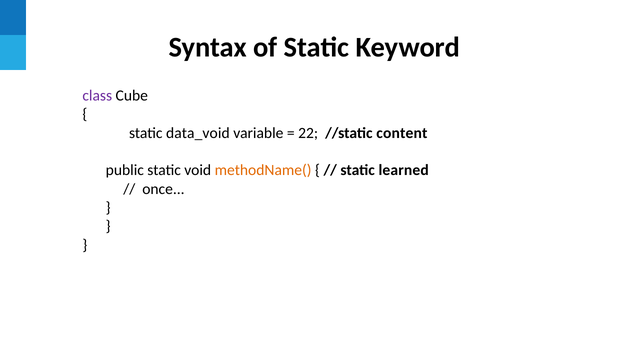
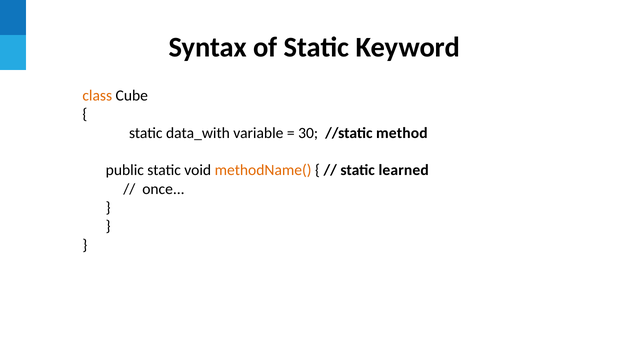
class colour: purple -> orange
data_void: data_void -> data_with
22: 22 -> 30
content: content -> method
